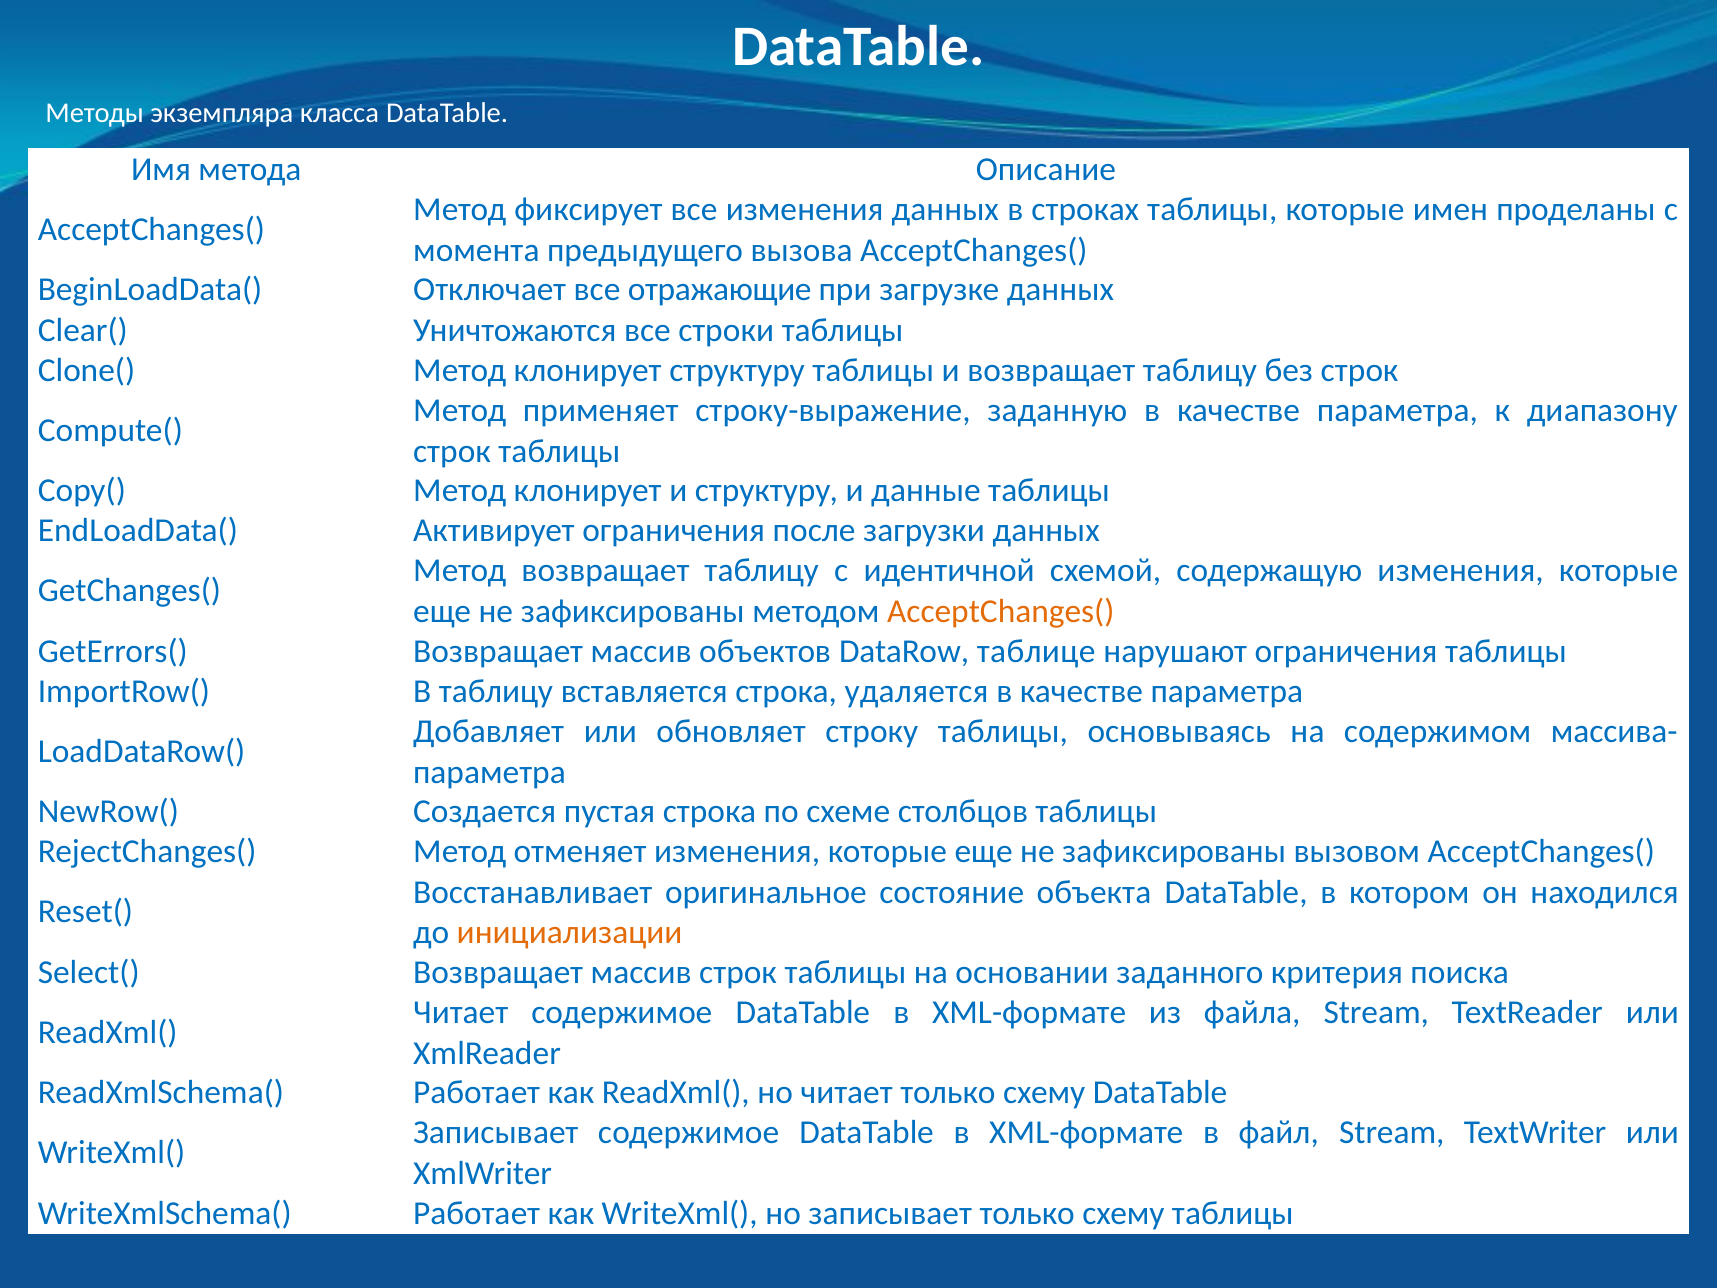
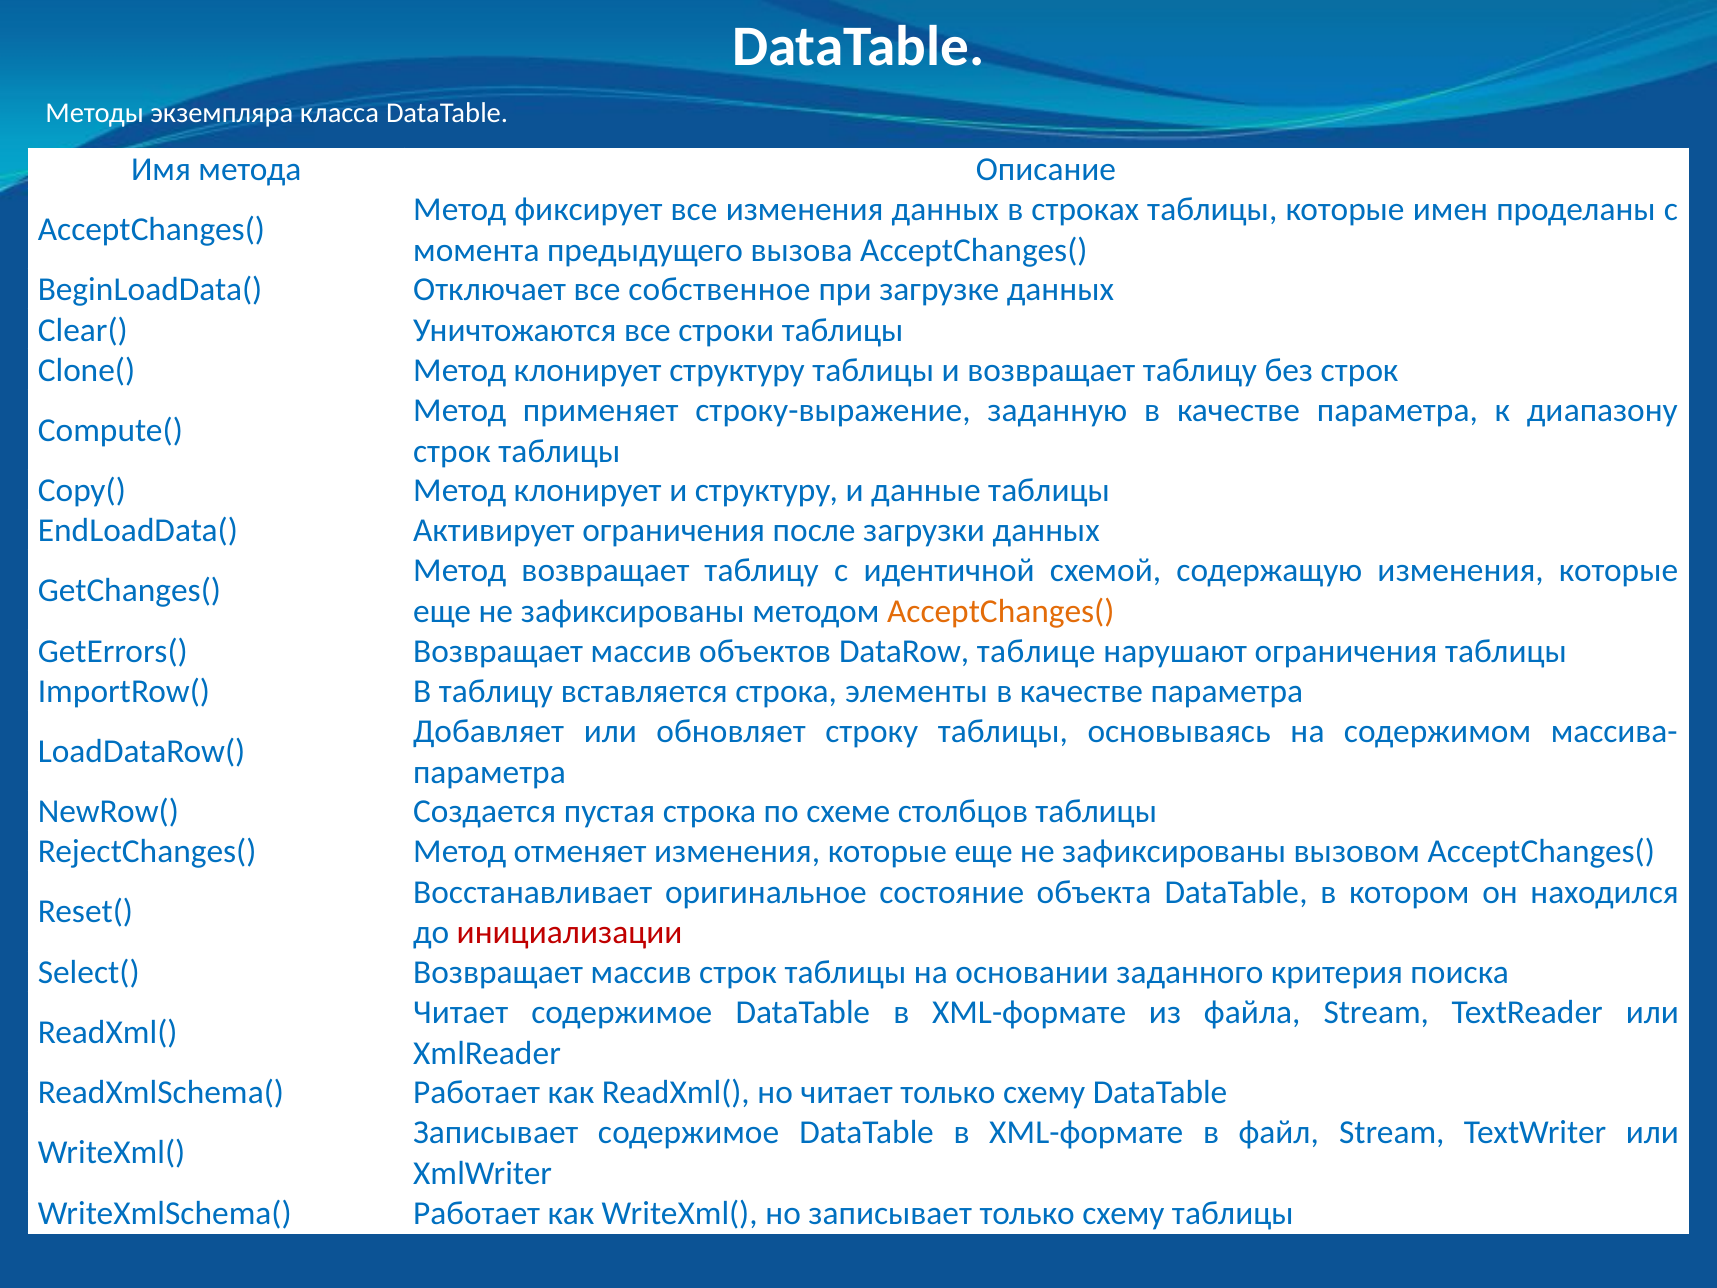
отражающие: отражающие -> собственное
удаляется: удаляется -> элементы
инициализации colour: orange -> red
